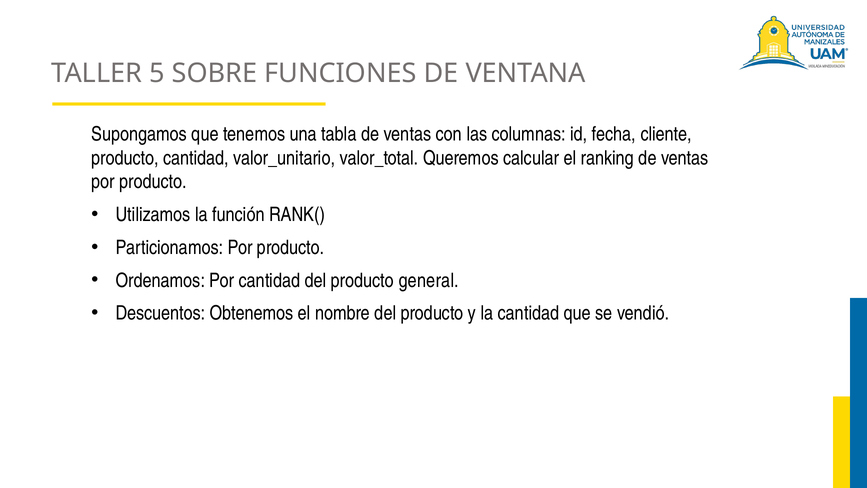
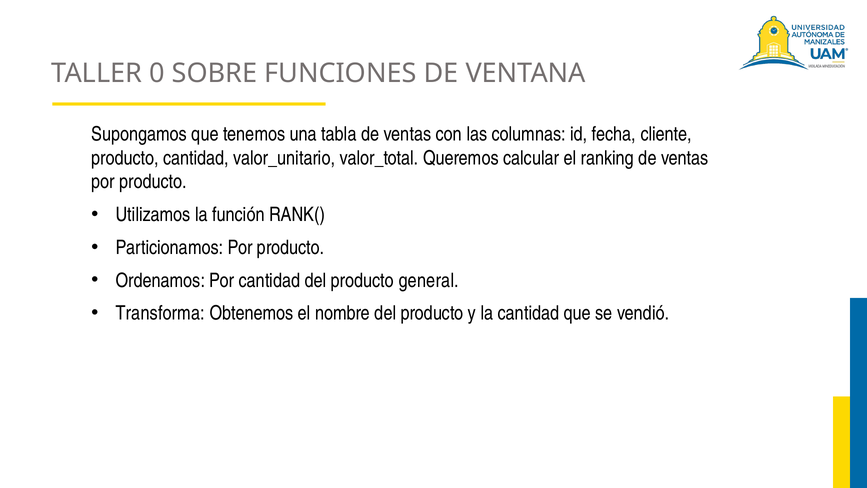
5: 5 -> 0
Descuentos: Descuentos -> Transforma
